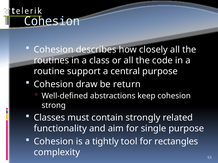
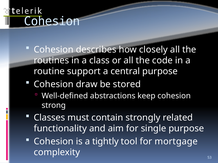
return: return -> stored
rectangles: rectangles -> mortgage
